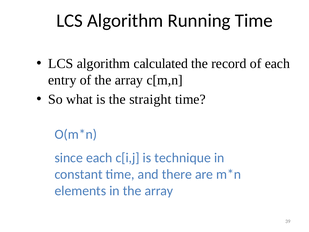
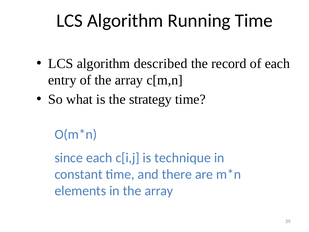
calculated: calculated -> described
straight: straight -> strategy
